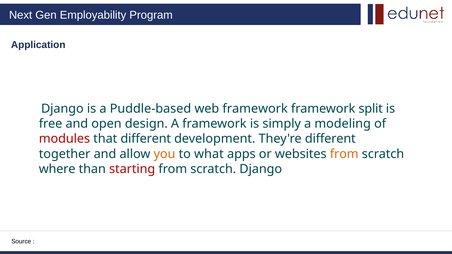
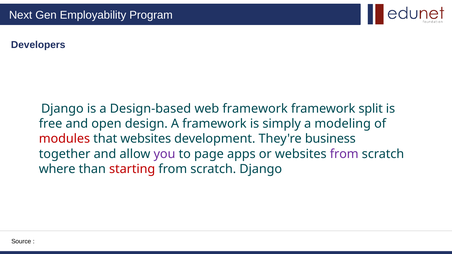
Application: Application -> Developers
Puddle-based: Puddle-based -> Design-based
that different: different -> websites
They're different: different -> business
you colour: orange -> purple
what: what -> page
from at (344, 154) colour: orange -> purple
